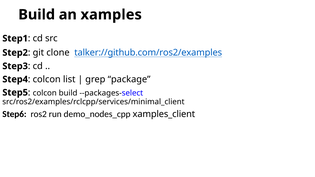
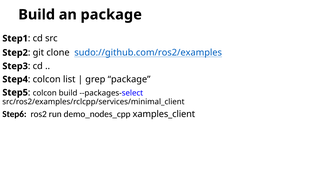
an xamples: xamples -> package
talker://github.com/ros2/examples: talker://github.com/ros2/examples -> sudo://github.com/ros2/examples
